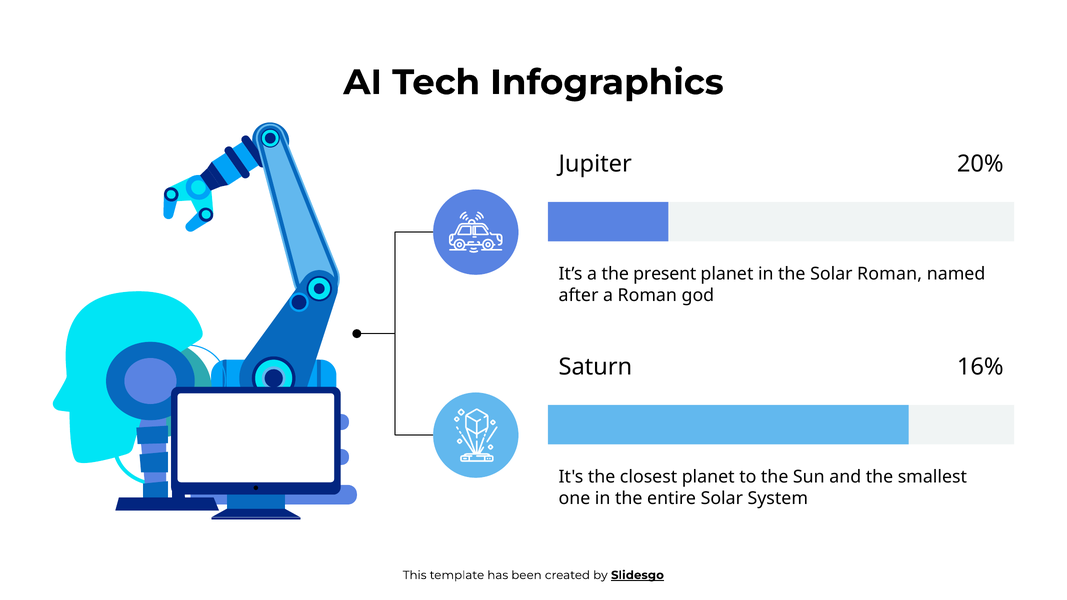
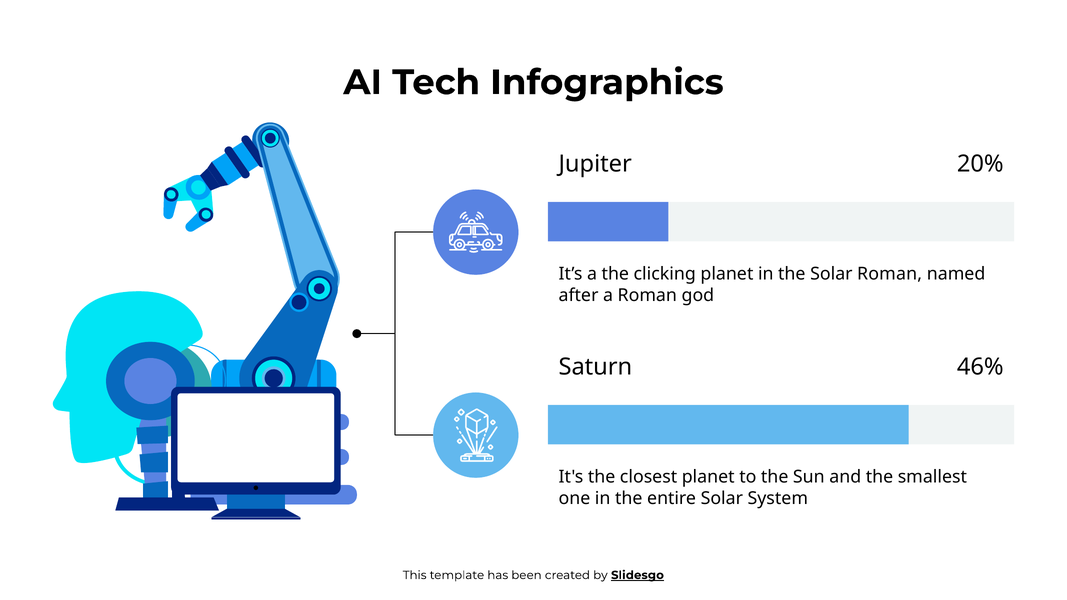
present: present -> clicking
16%: 16% -> 46%
